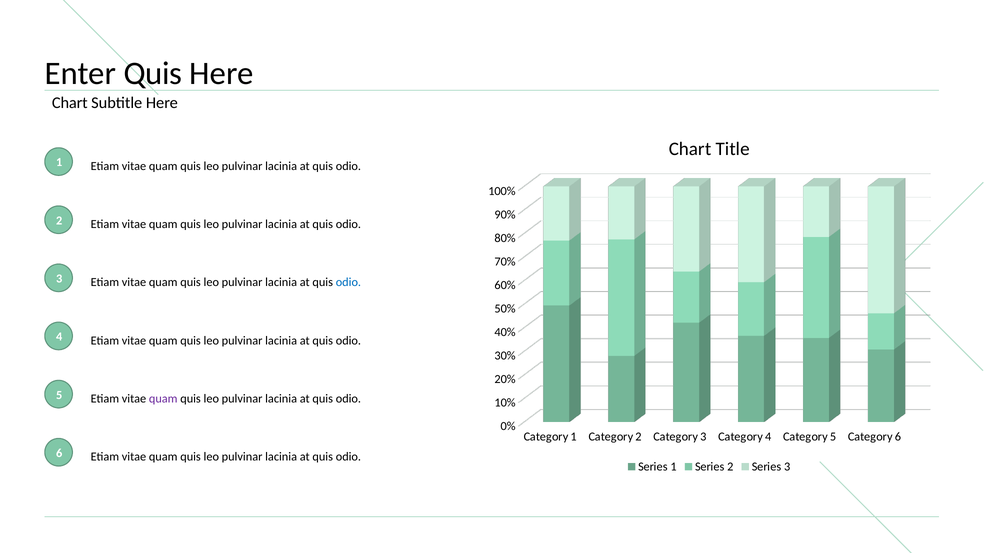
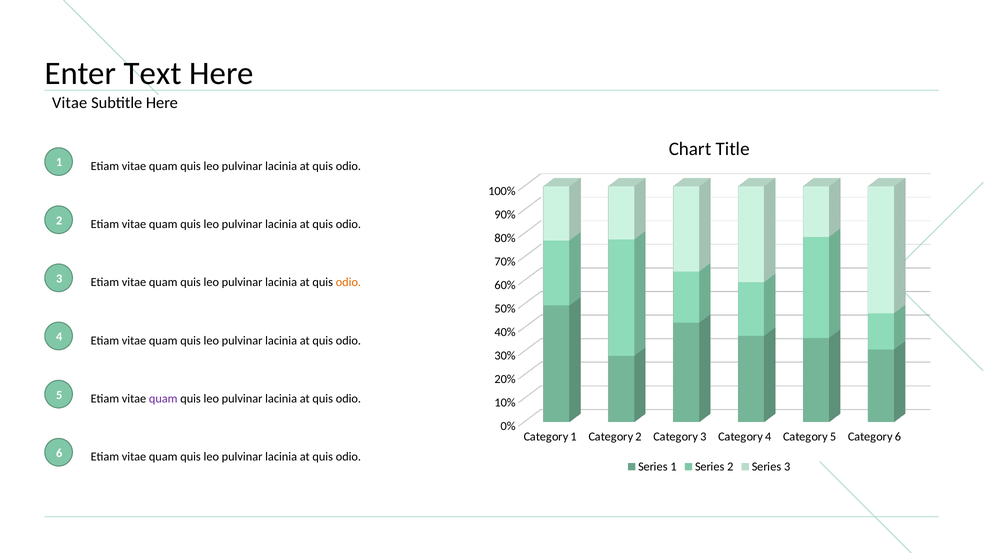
Enter Quis: Quis -> Text
Chart at (70, 103): Chart -> Vitae
odio at (348, 283) colour: blue -> orange
